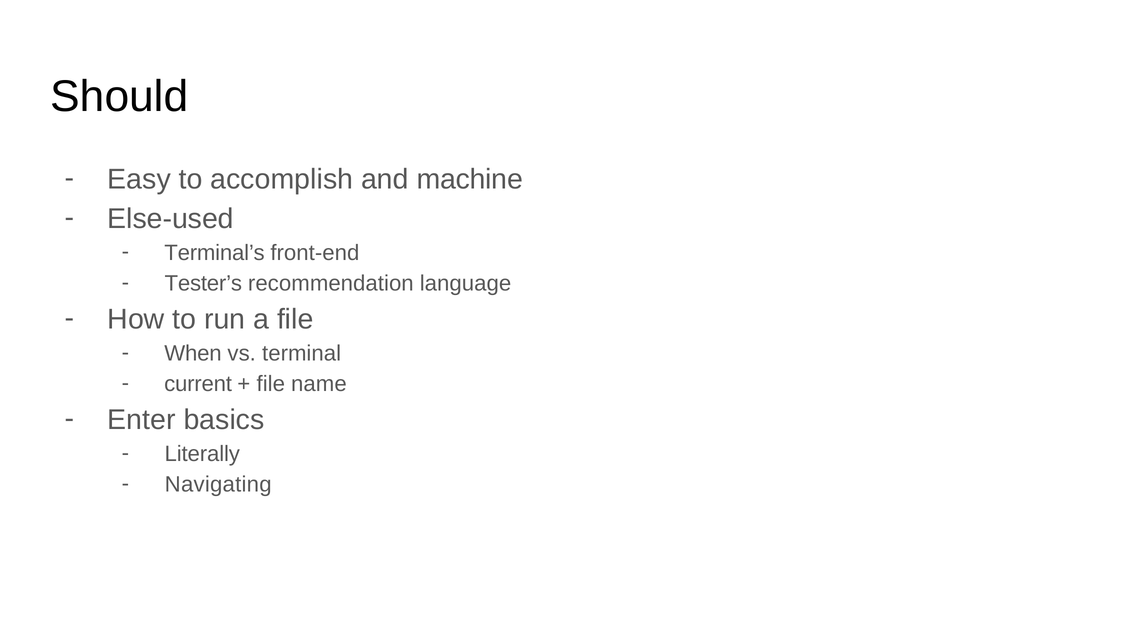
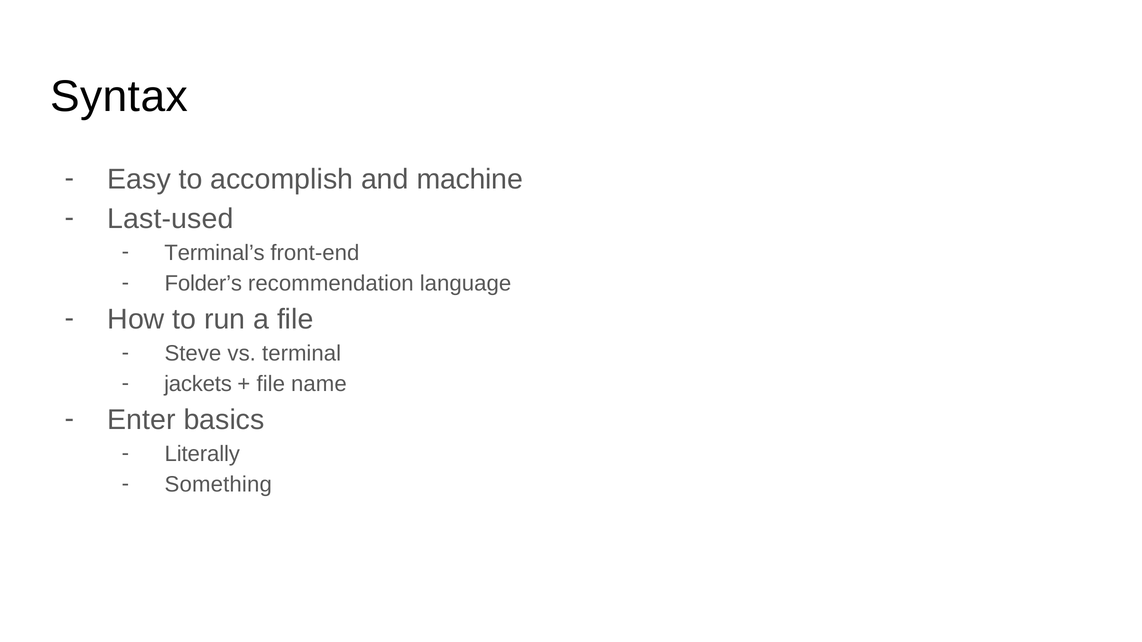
Should: Should -> Syntax
Else-used: Else-used -> Last-used
Tester’s: Tester’s -> Folder’s
When: When -> Steve
current: current -> jackets
Navigating: Navigating -> Something
